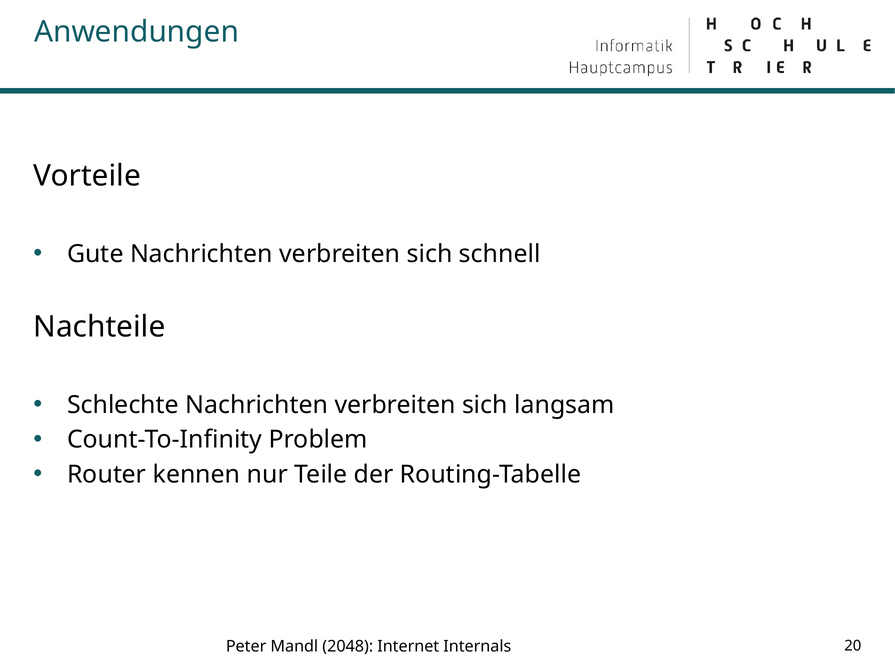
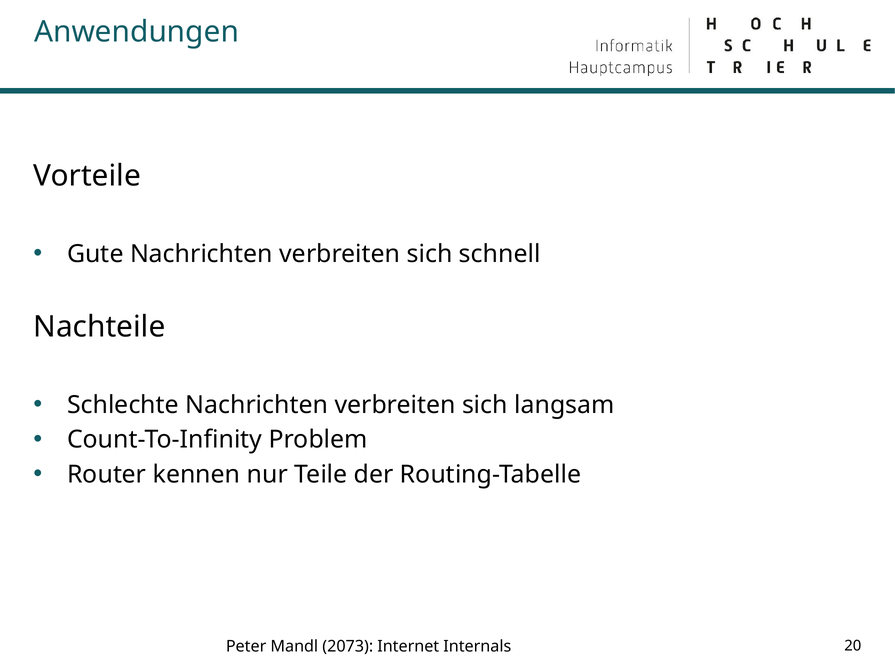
2048: 2048 -> 2073
